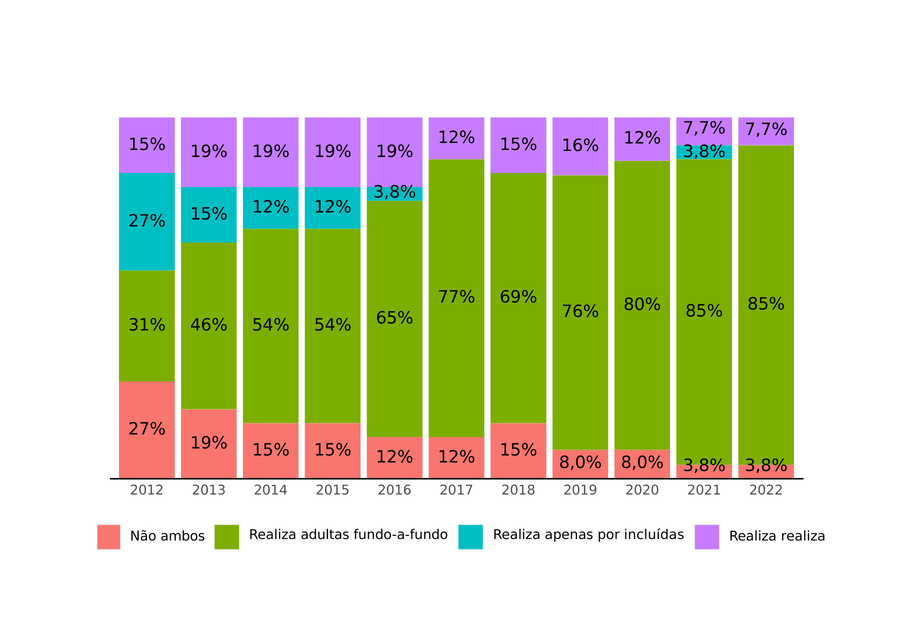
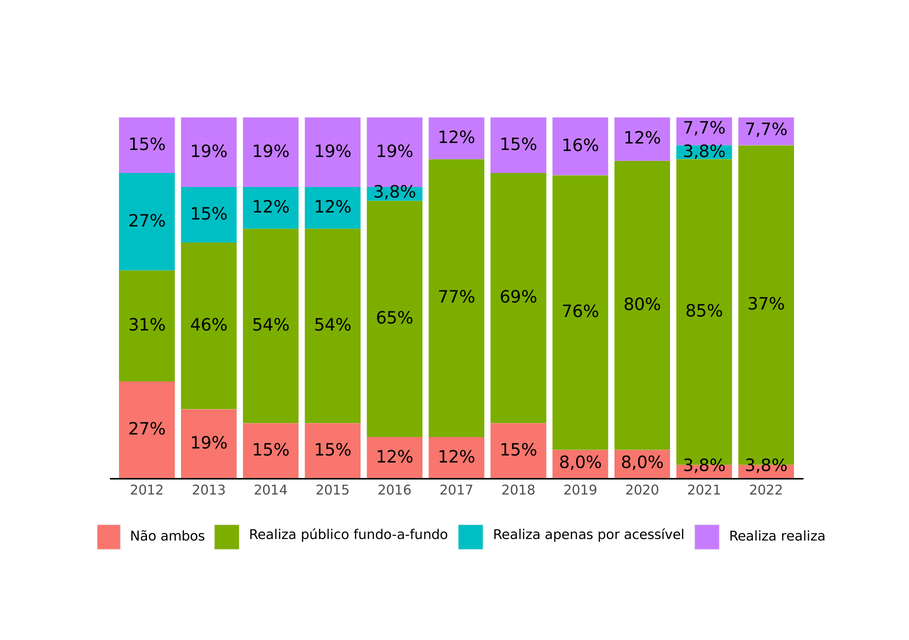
85% at (766, 305): 85% -> 37%
adultas: adultas -> público
incluídas: incluídas -> acessível
